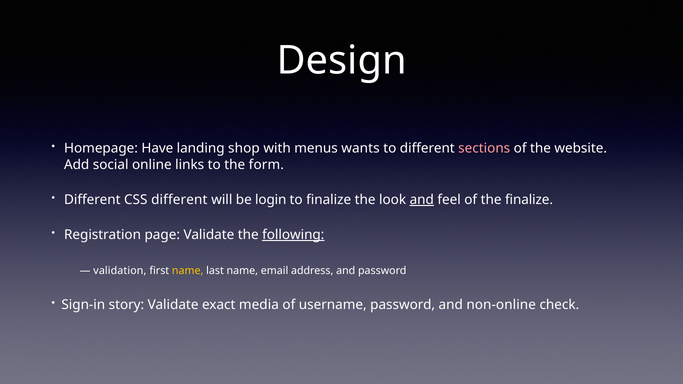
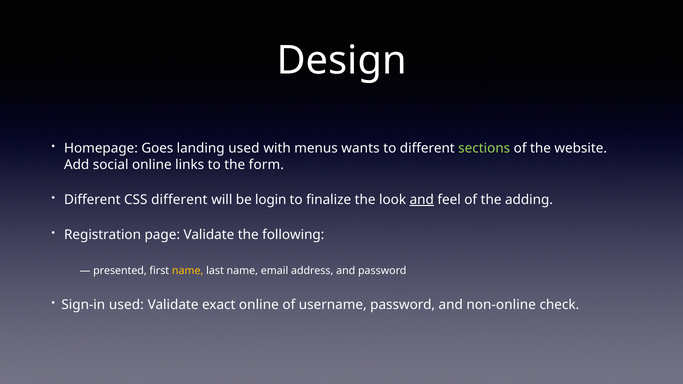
Have: Have -> Goes
landing shop: shop -> used
sections colour: pink -> light green
the finalize: finalize -> adding
following underline: present -> none
validation: validation -> presented
Sign-in story: story -> used
exact media: media -> online
